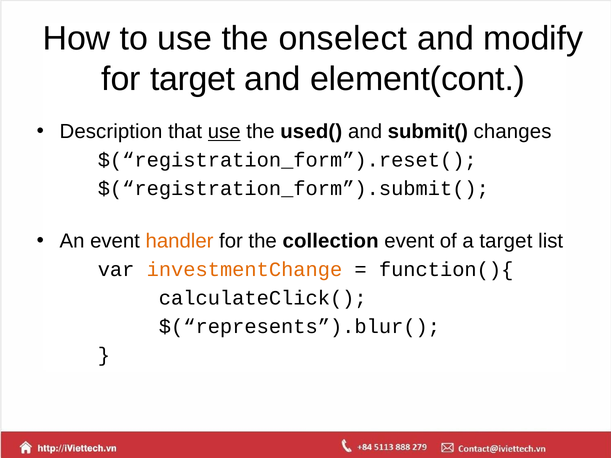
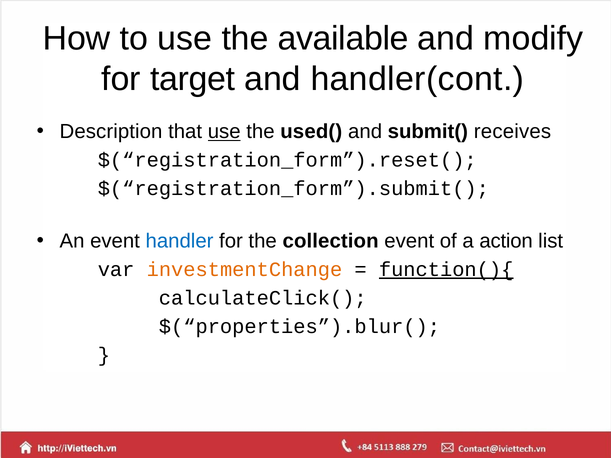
onselect: onselect -> available
element(cont: element(cont -> handler(cont
changes: changes -> receives
handler colour: orange -> blue
a target: target -> action
function(){ underline: none -> present
$(“represents”).blur(: $(“represents”).blur( -> $(“properties”).blur(
